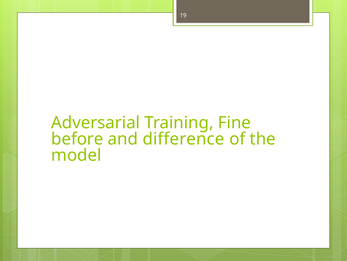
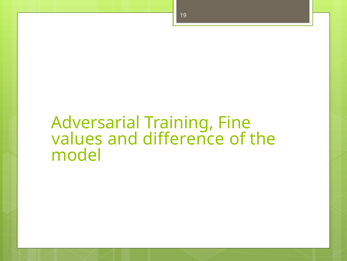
before: before -> values
